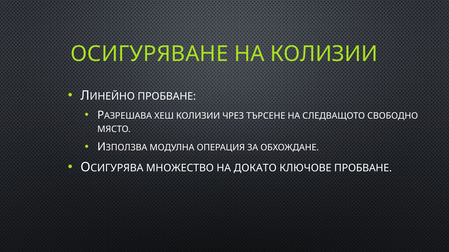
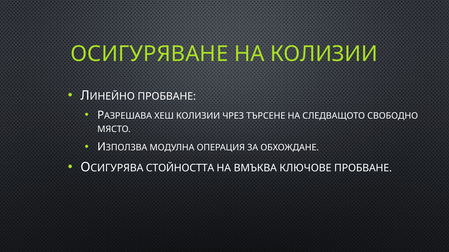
МНОЖЕСТВО: МНОЖЕСТВО -> СТОЙНОСТТА
ДОКАТО: ДОКАТО -> ВМЪКВА
